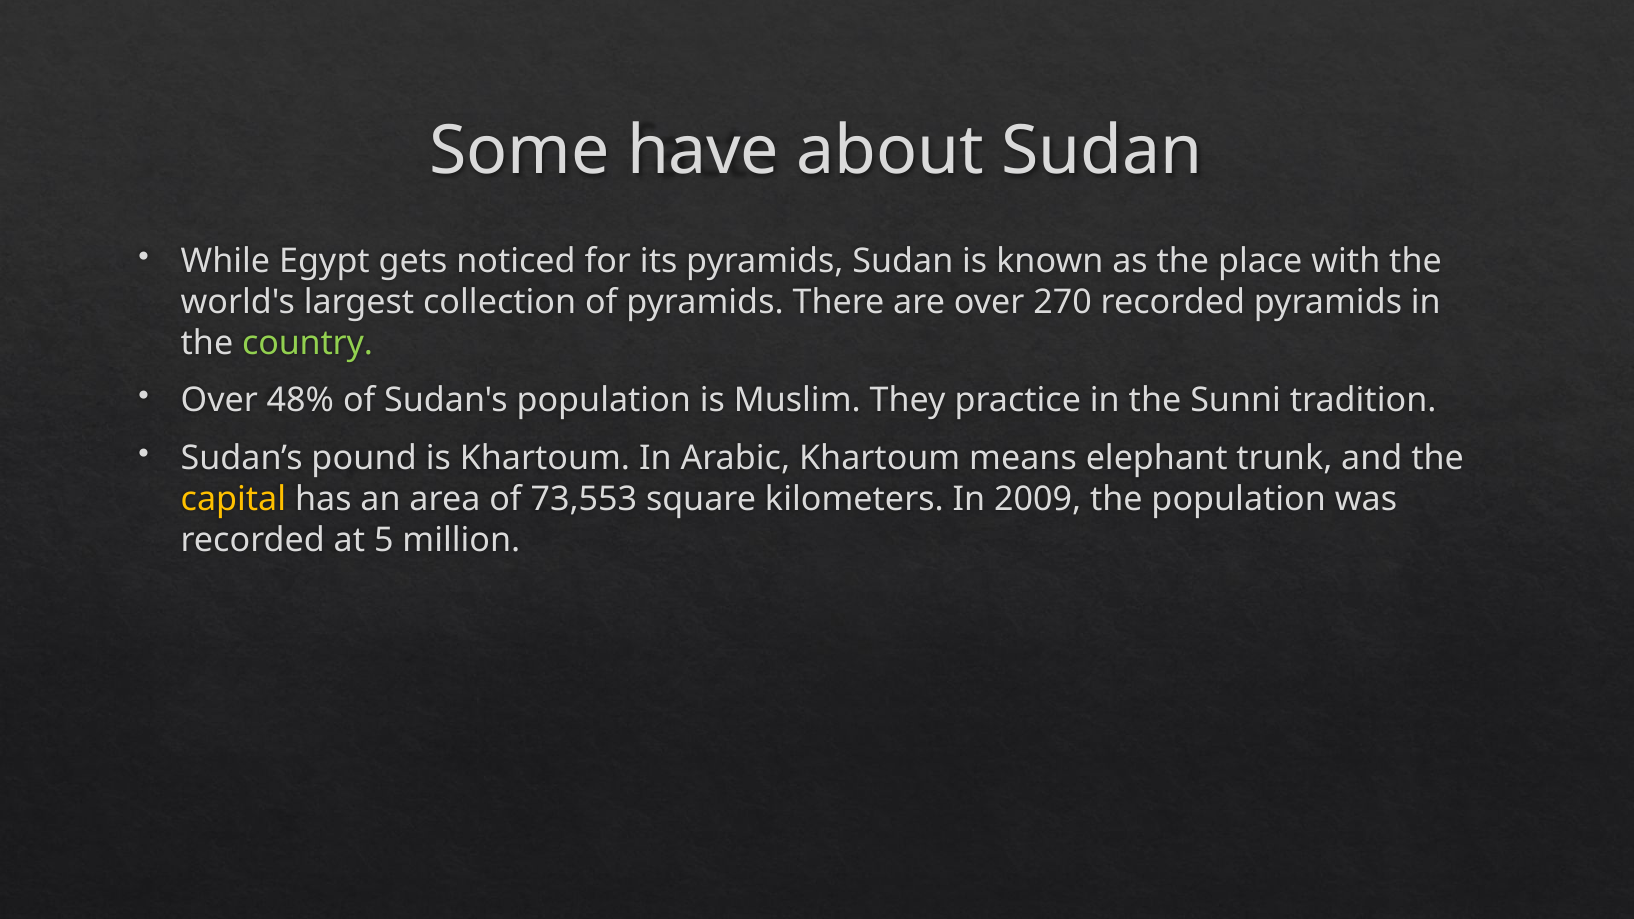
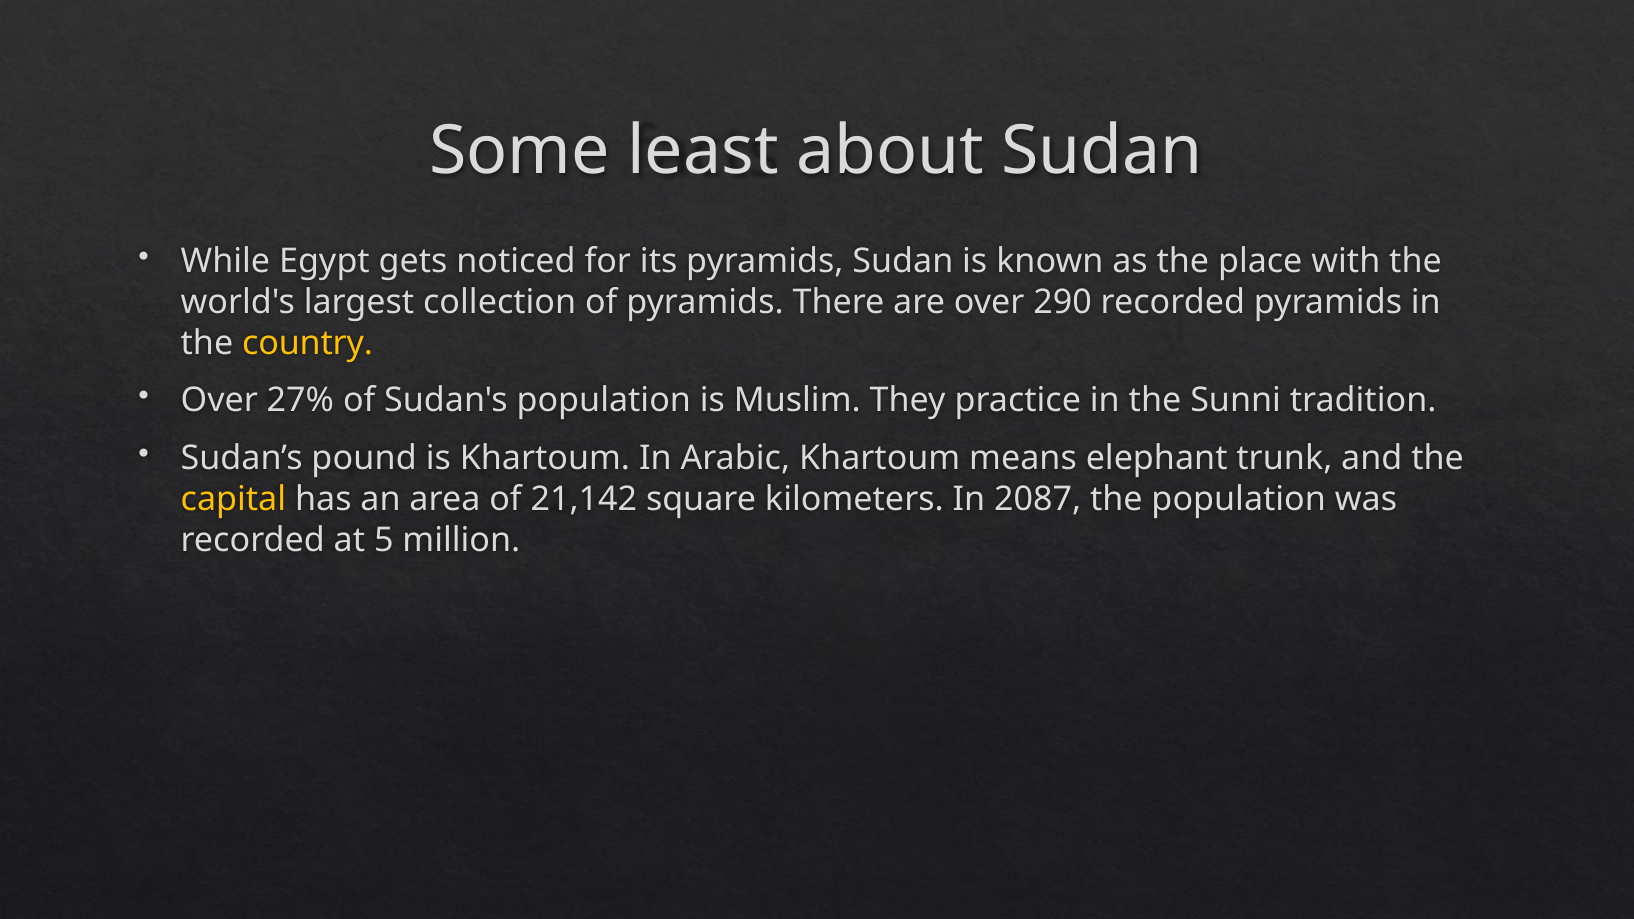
have: have -> least
270: 270 -> 290
country colour: light green -> yellow
48%: 48% -> 27%
73,553: 73,553 -> 21,142
2009: 2009 -> 2087
